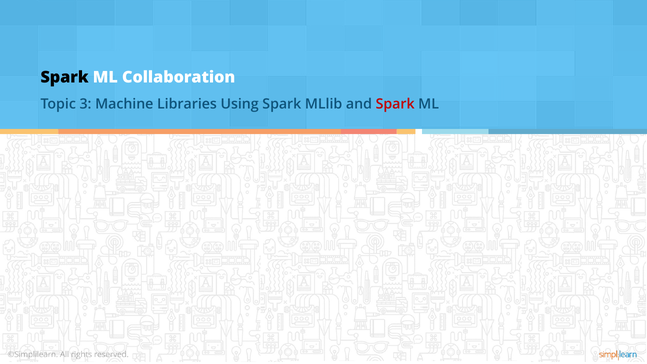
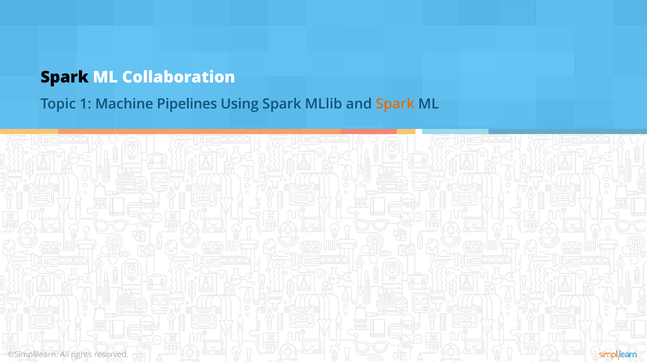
3: 3 -> 1
Libraries: Libraries -> Pipelines
Spark at (395, 104) colour: red -> orange
